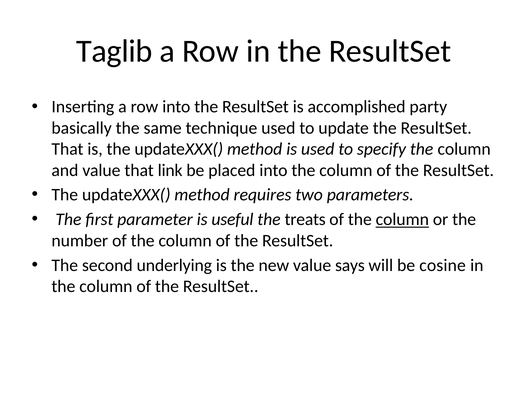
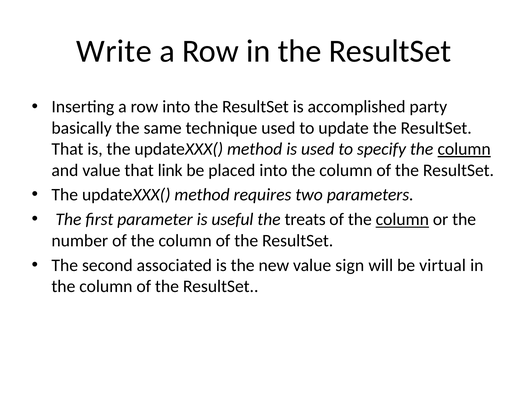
Taglib: Taglib -> Write
column at (464, 149) underline: none -> present
underlying: underlying -> associated
says: says -> sign
cosine: cosine -> virtual
